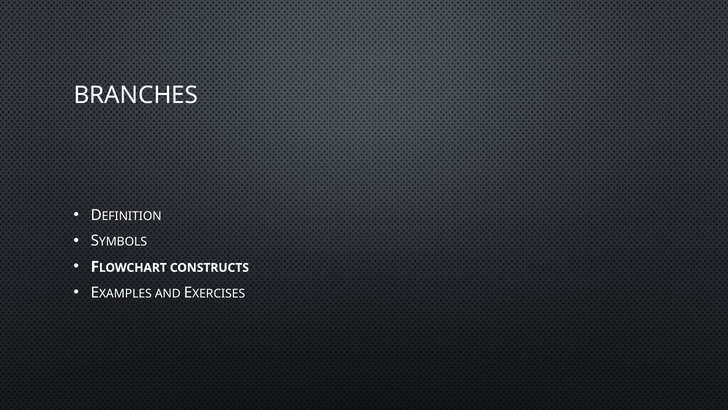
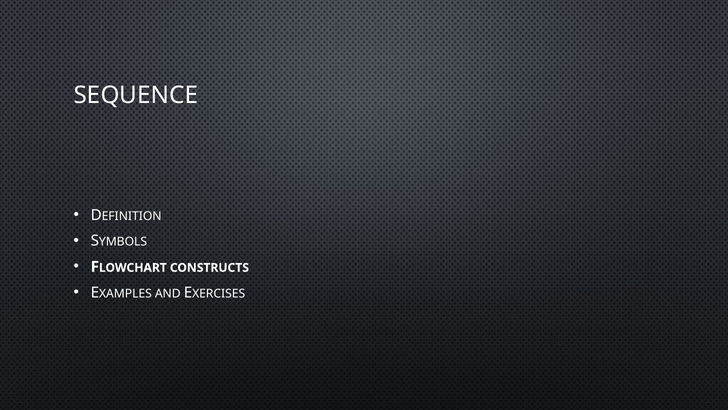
BRANCHES: BRANCHES -> SEQUENCE
